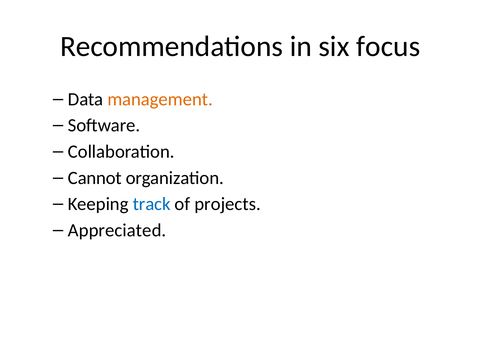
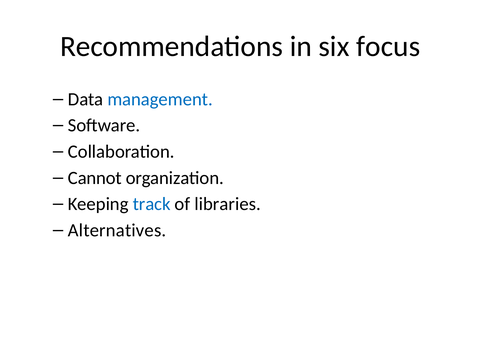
management colour: orange -> blue
projects: projects -> libraries
Appreciated: Appreciated -> Alternatives
